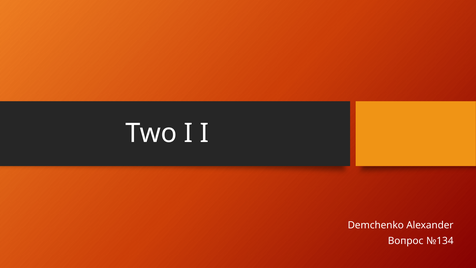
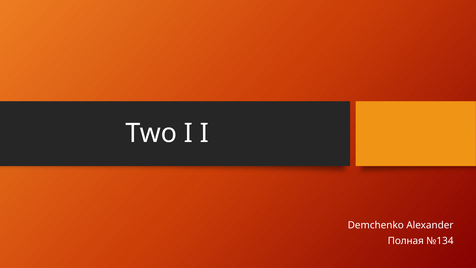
Вопрос: Вопрос -> Полная
